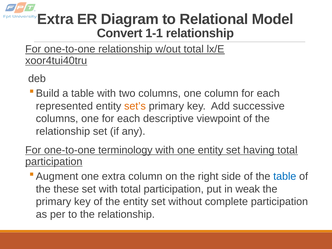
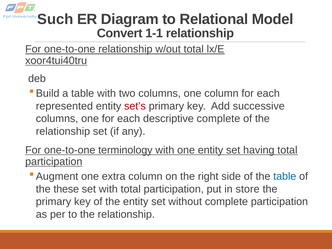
Extra at (55, 19): Extra -> Such
set’s colour: orange -> red
descriptive viewpoint: viewpoint -> complete
weak: weak -> store
